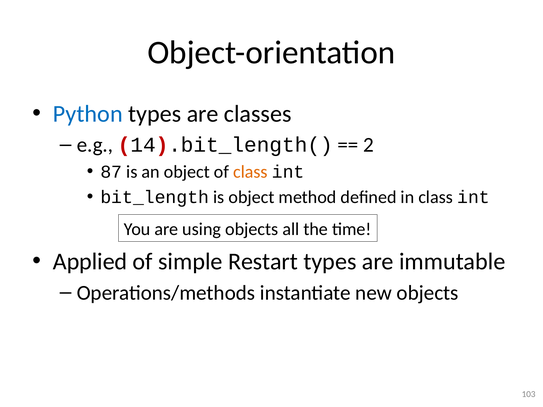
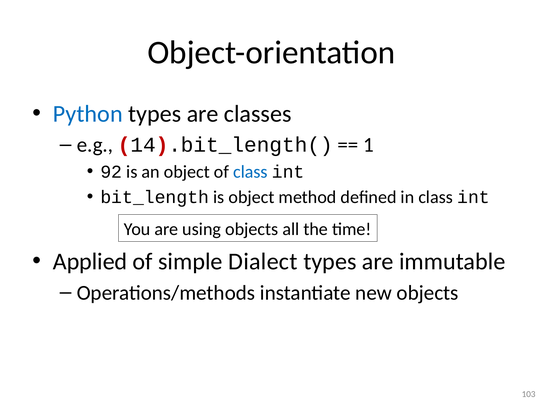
2: 2 -> 1
87: 87 -> 92
class at (250, 172) colour: orange -> blue
Restart: Restart -> Dialect
